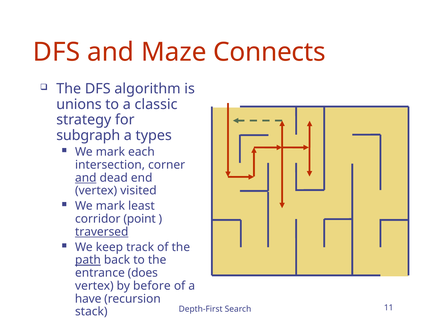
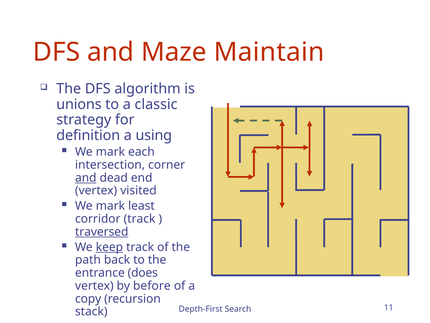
Connects: Connects -> Maintain
subgraph: subgraph -> definition
types: types -> using
corridor point: point -> track
keep underline: none -> present
path underline: present -> none
have: have -> copy
